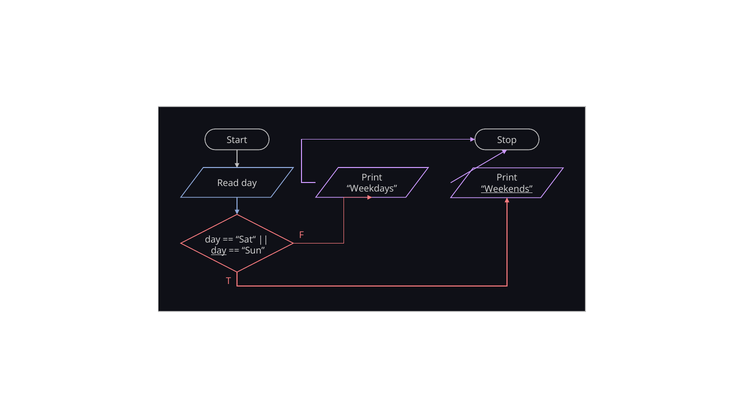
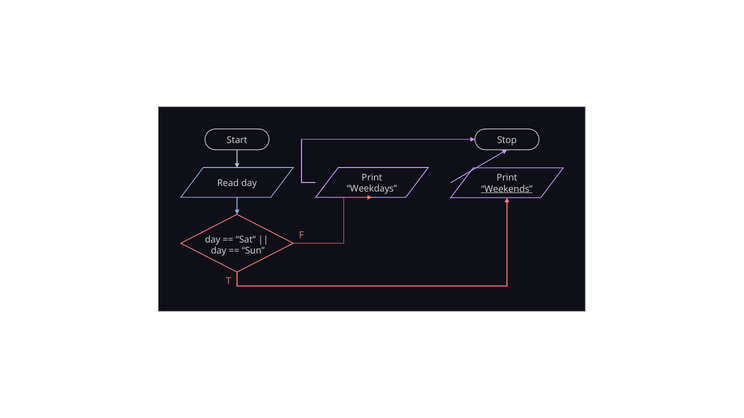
day at (219, 251) underline: present -> none
